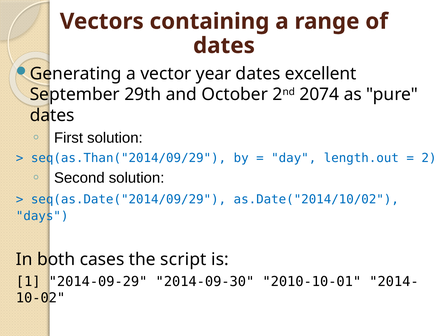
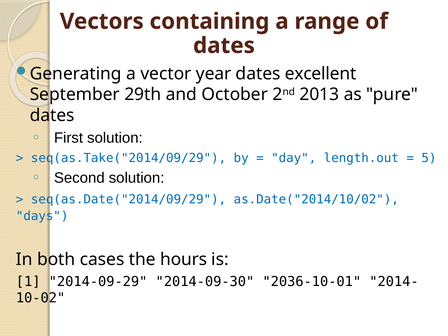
2074: 2074 -> 2013
seq(as.Than("2014/09/29: seq(as.Than("2014/09/29 -> seq(as.Take("2014/09/29
2: 2 -> 5
script: script -> hours
2010-10-01: 2010-10-01 -> 2036-10-01
